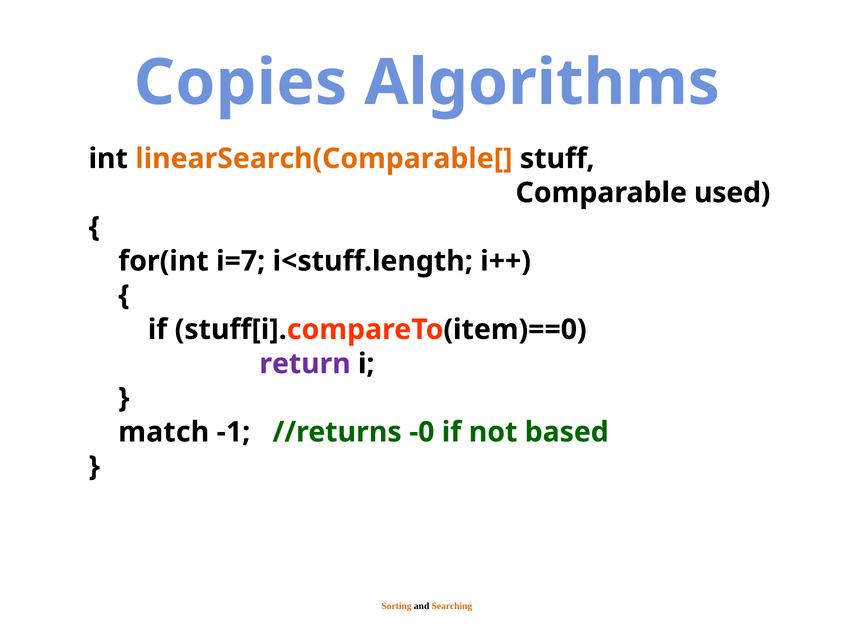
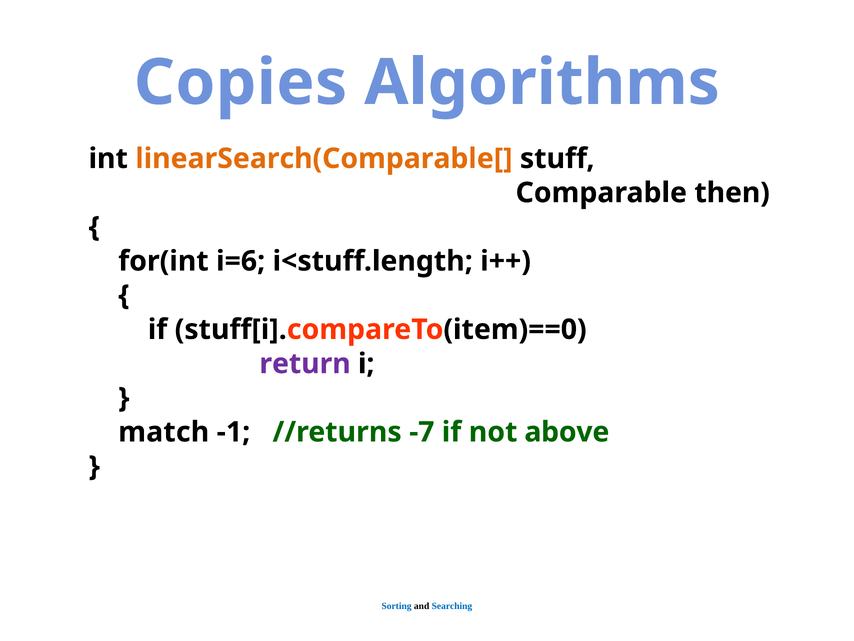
used: used -> then
i=7: i=7 -> i=6
-0: -0 -> -7
based: based -> above
Sorting colour: orange -> blue
Searching colour: orange -> blue
